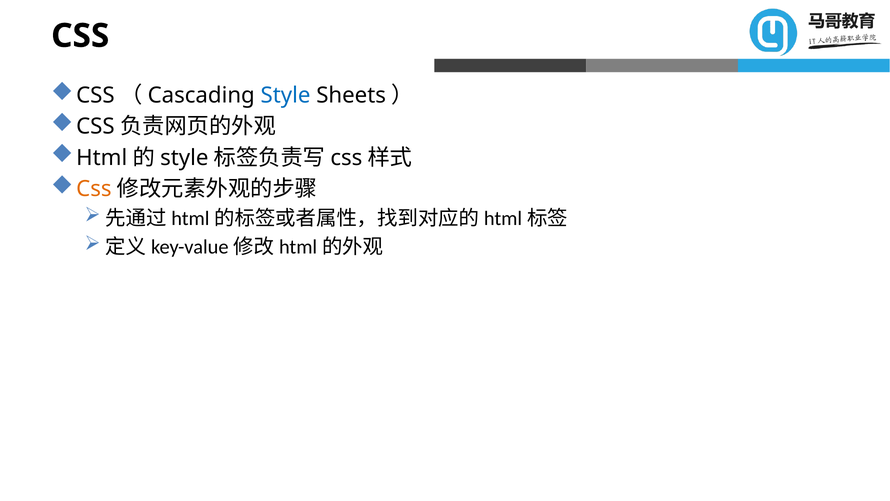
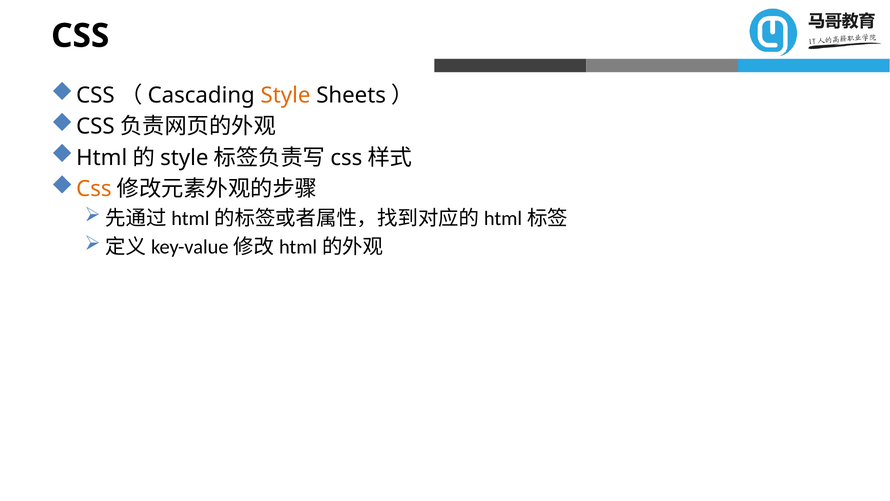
Style at (286, 95) colour: blue -> orange
